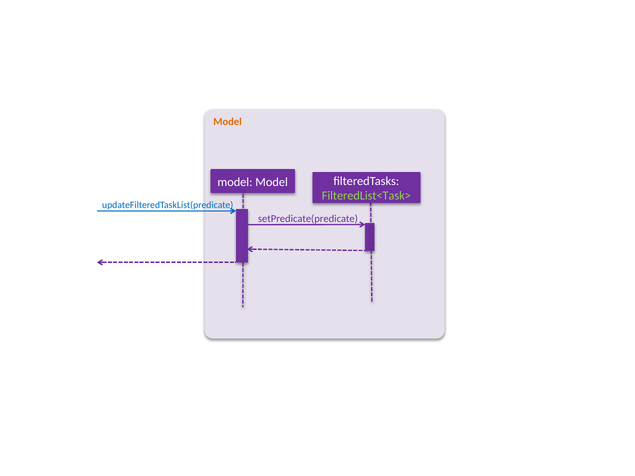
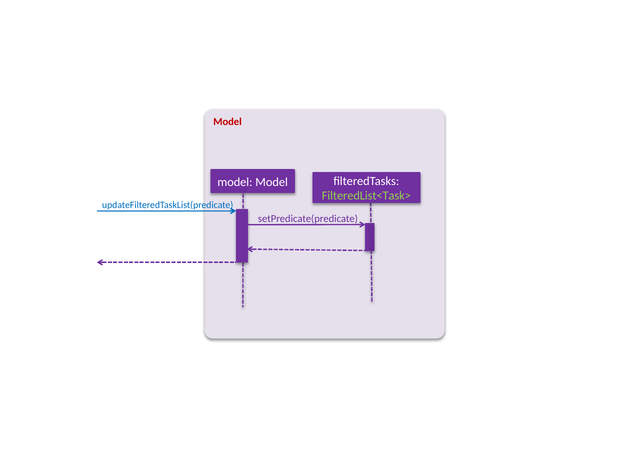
Model at (228, 122) colour: orange -> red
